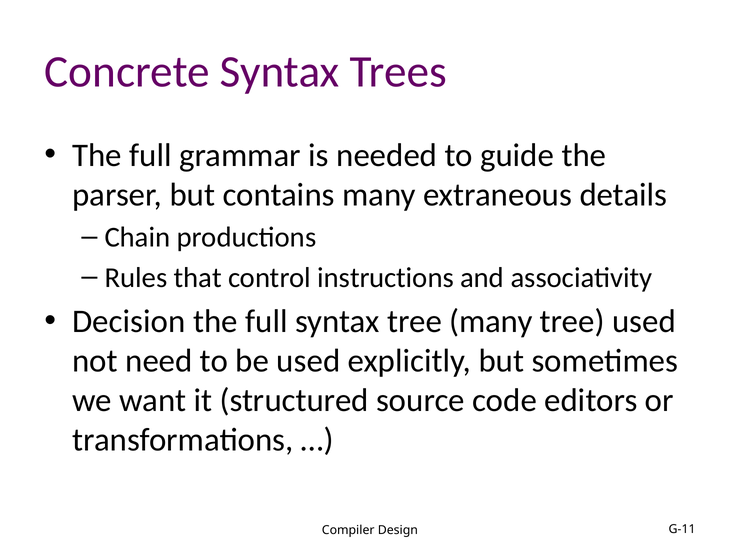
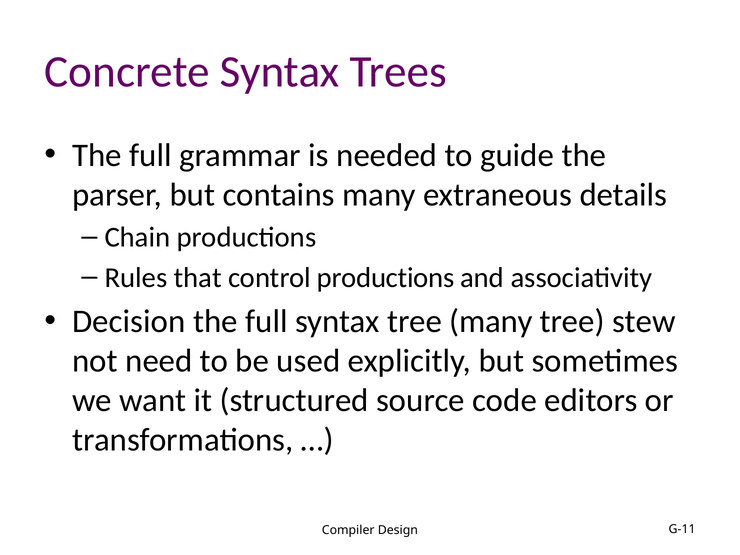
control instructions: instructions -> productions
tree used: used -> stew
